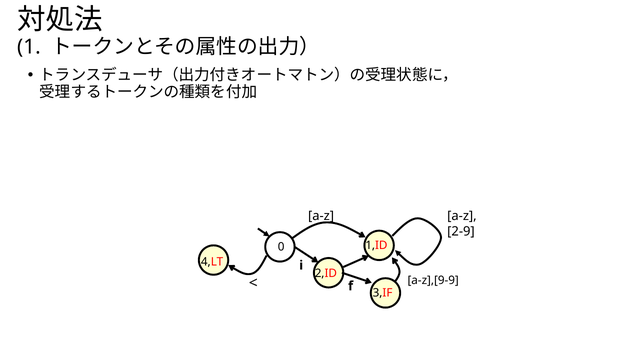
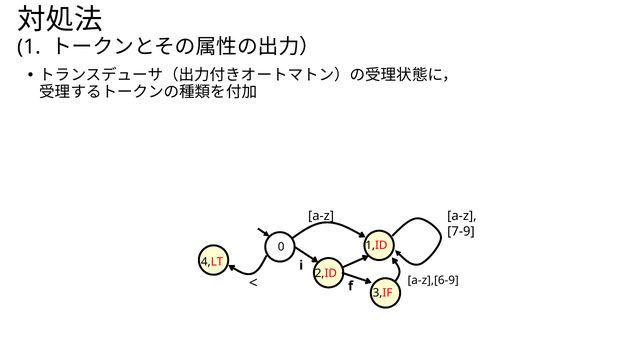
2-9: 2-9 -> 7-9
a-z],[9-9: a-z],[9-9 -> a-z],[6-9
